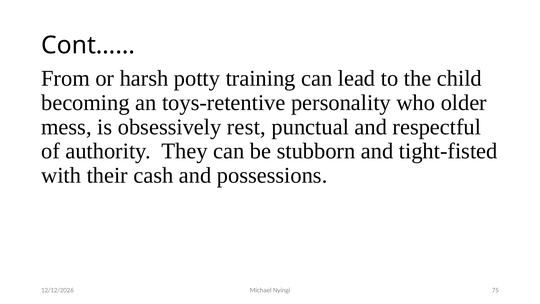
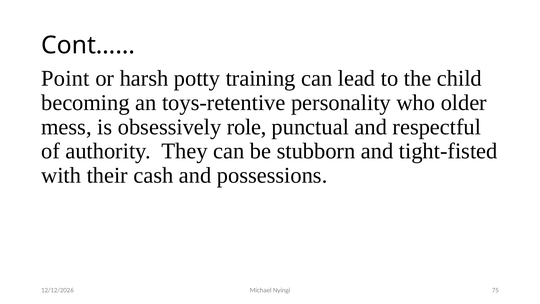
From: From -> Point
rest: rest -> role
